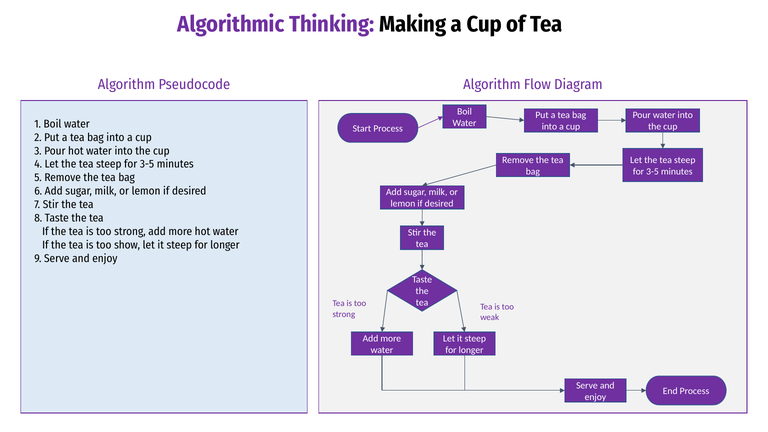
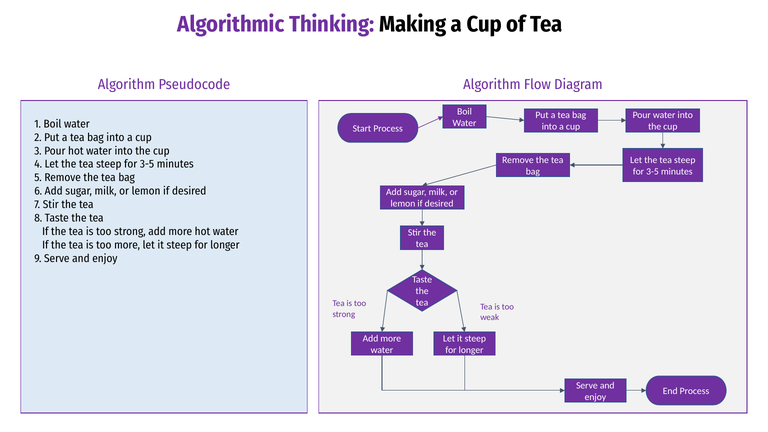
too show: show -> more
